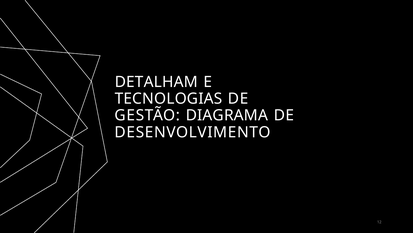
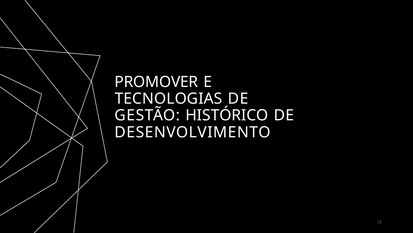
DETALHAM: DETALHAM -> PROMOVER
DIAGRAMA: DIAGRAMA -> HISTÓRICO
